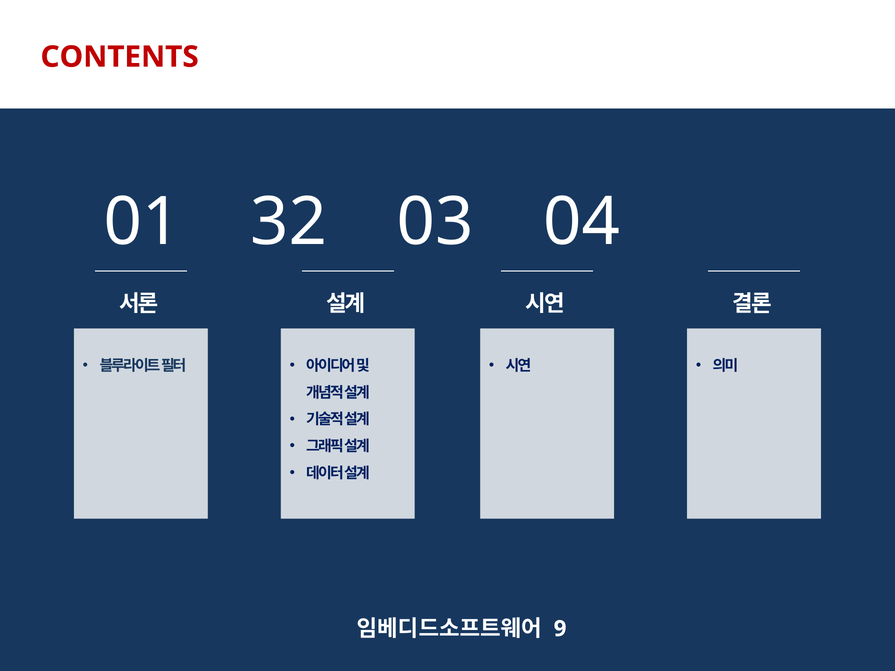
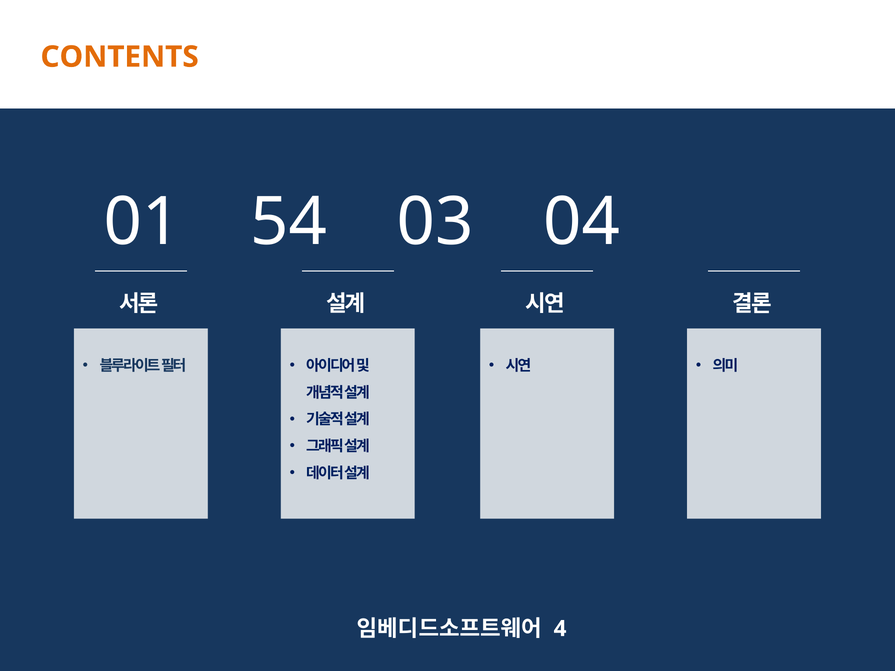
CONTENTS colour: red -> orange
32: 32 -> 54
9: 9 -> 4
